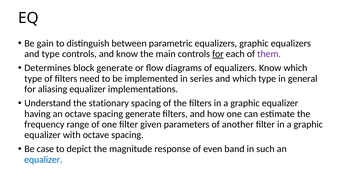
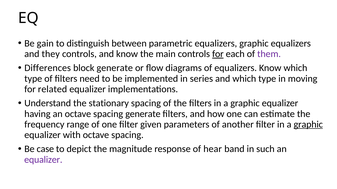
and type: type -> they
Determines: Determines -> Differences
general: general -> moving
aliasing: aliasing -> related
graphic at (308, 125) underline: none -> present
even: even -> hear
equalizer at (43, 160) colour: blue -> purple
